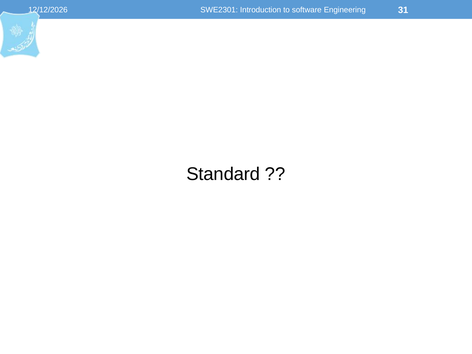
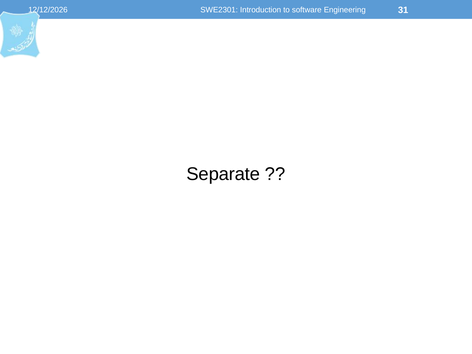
Standard: Standard -> Separate
